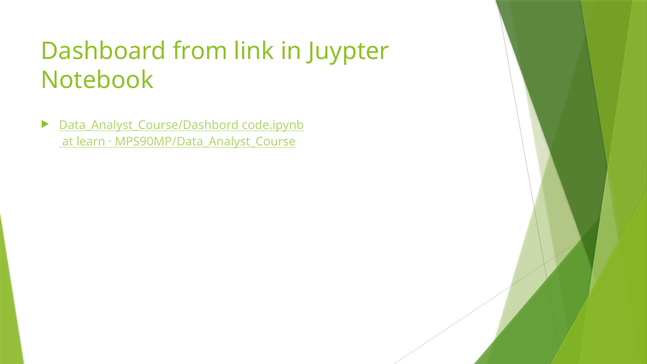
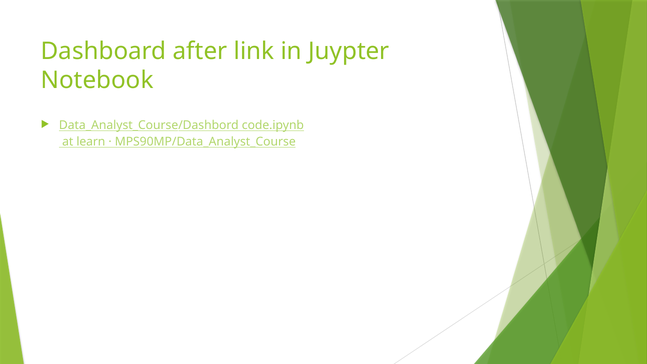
from: from -> after
